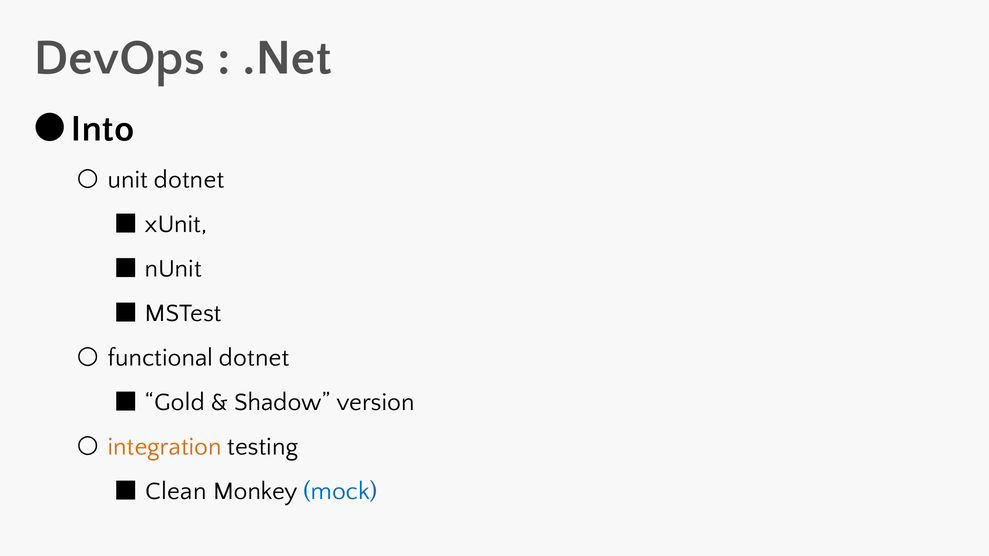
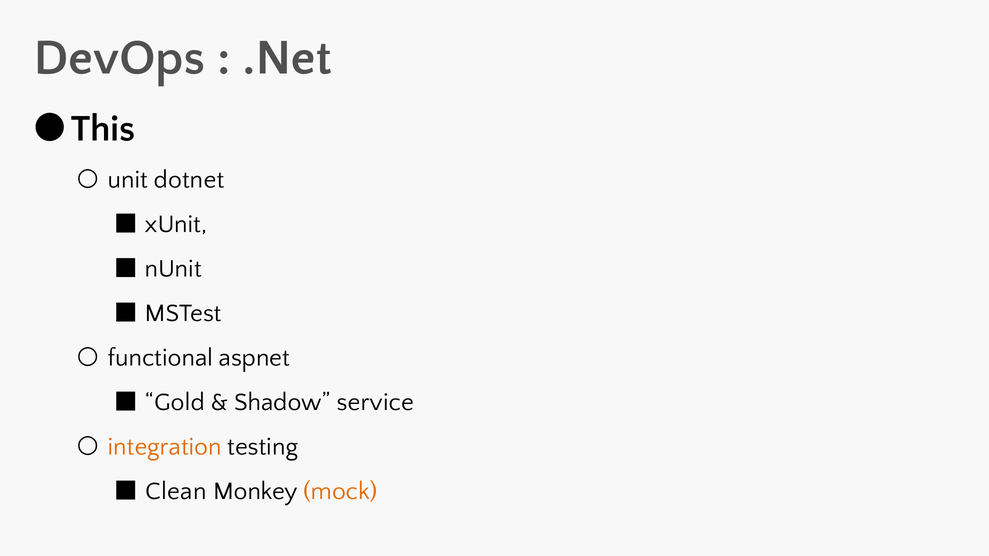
Into: Into -> This
functional dotnet: dotnet -> aspnet
version: version -> service
mock colour: blue -> orange
